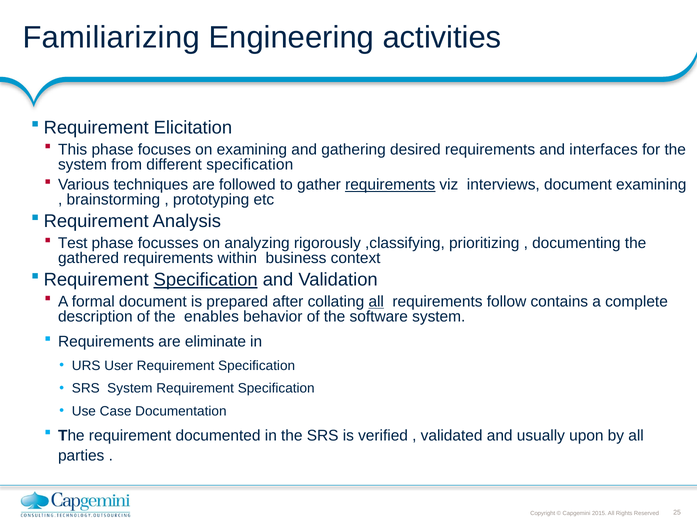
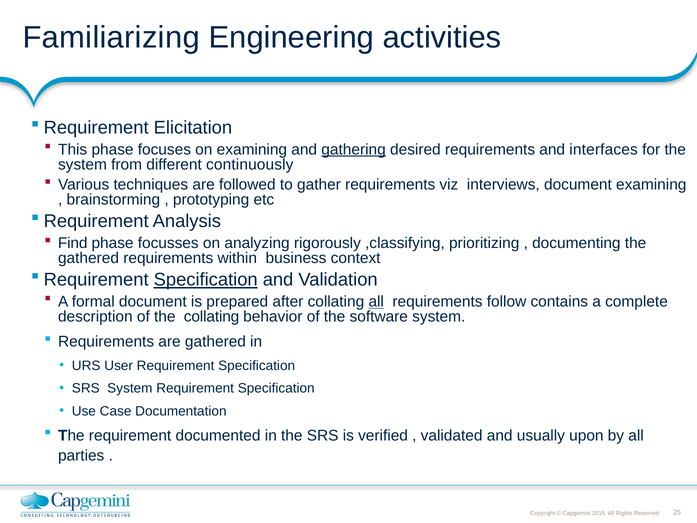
gathering underline: none -> present
different specification: specification -> continuously
requirements at (390, 185) underline: present -> none
Test: Test -> Find
the enables: enables -> collating
are eliminate: eliminate -> gathered
